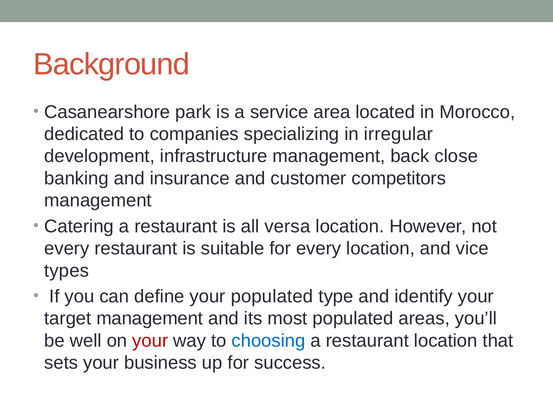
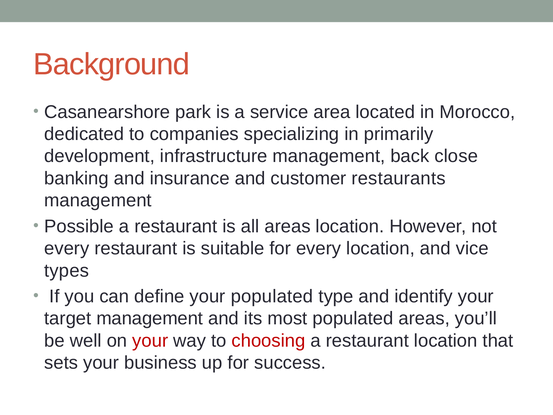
irregular: irregular -> primarily
competitors: competitors -> restaurants
Catering: Catering -> Possible
all versa: versa -> areas
choosing colour: blue -> red
